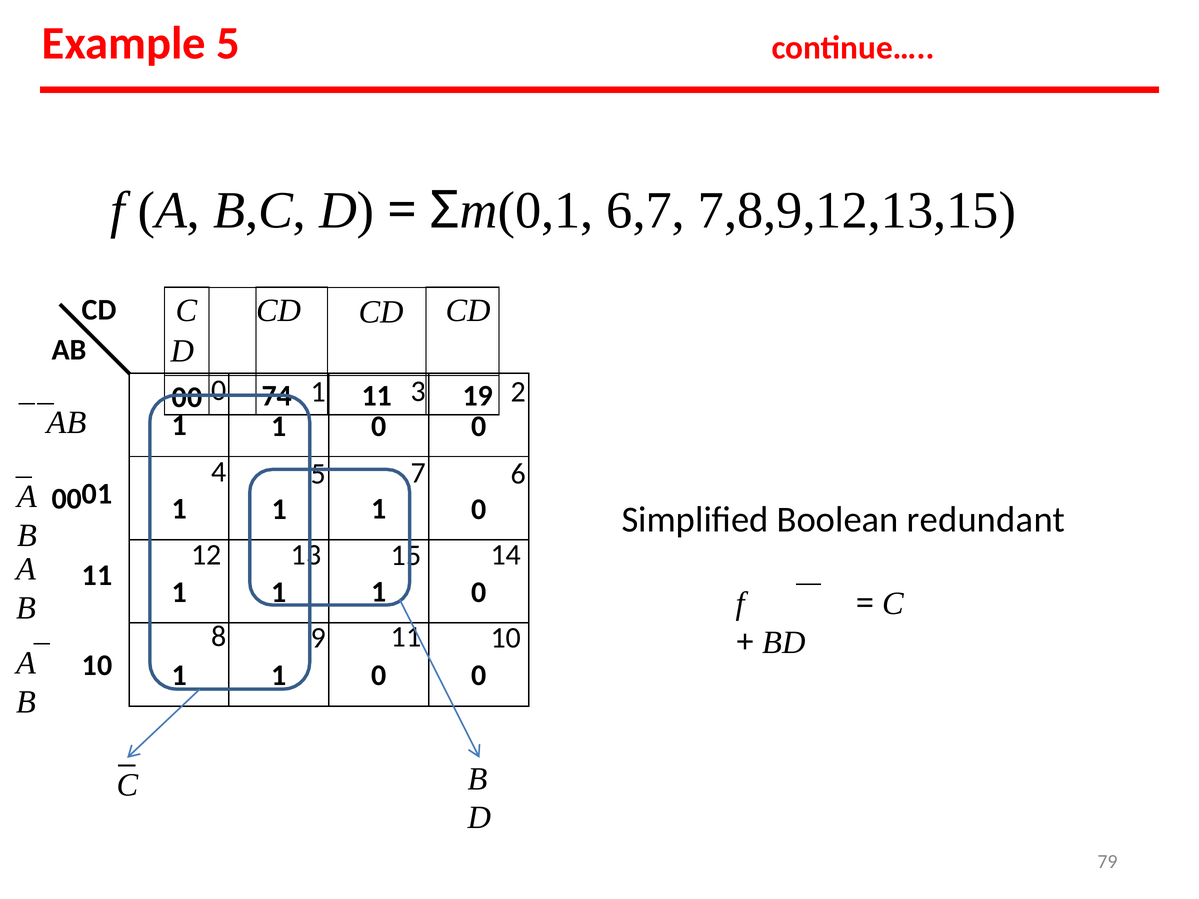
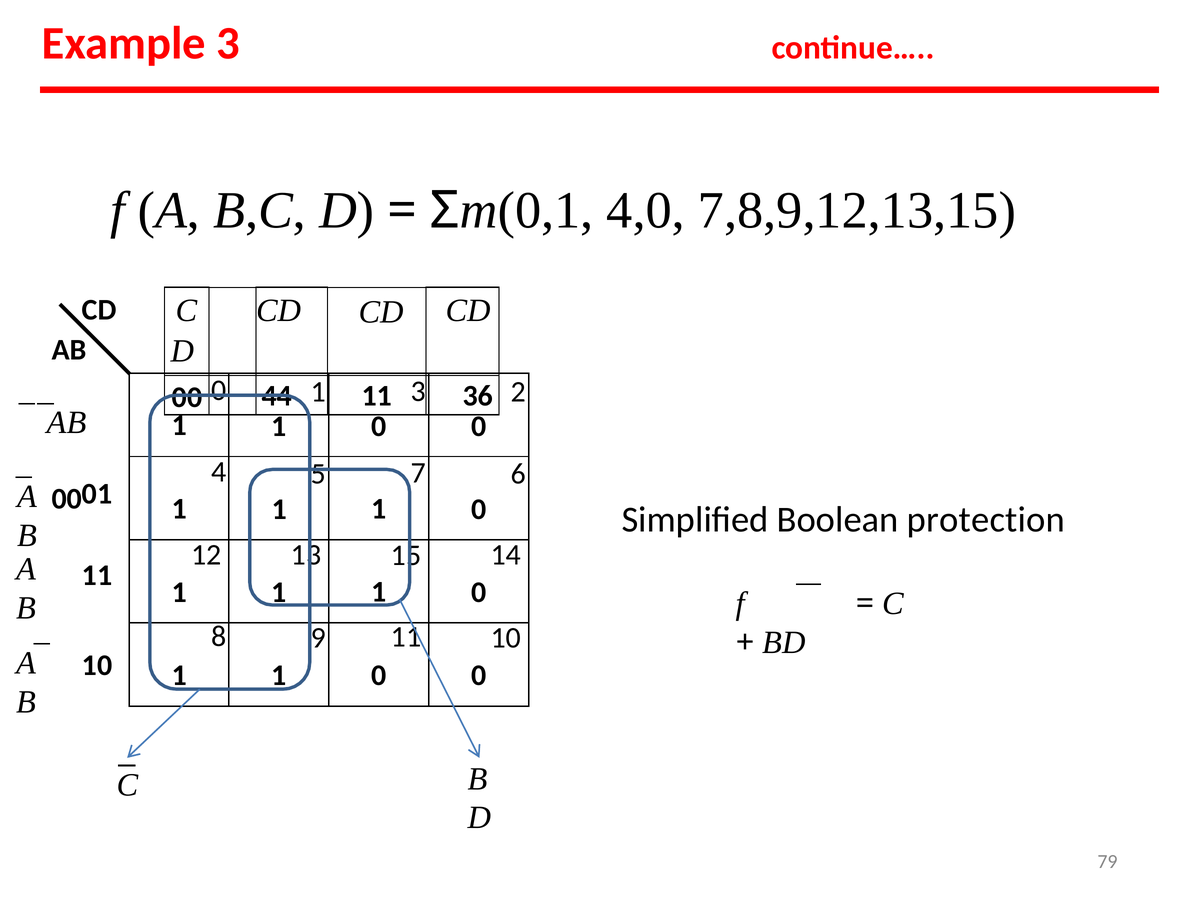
Example 5: 5 -> 3
6,7: 6,7 -> 4,0
74: 74 -> 44
19: 19 -> 36
redundant: redundant -> protection
